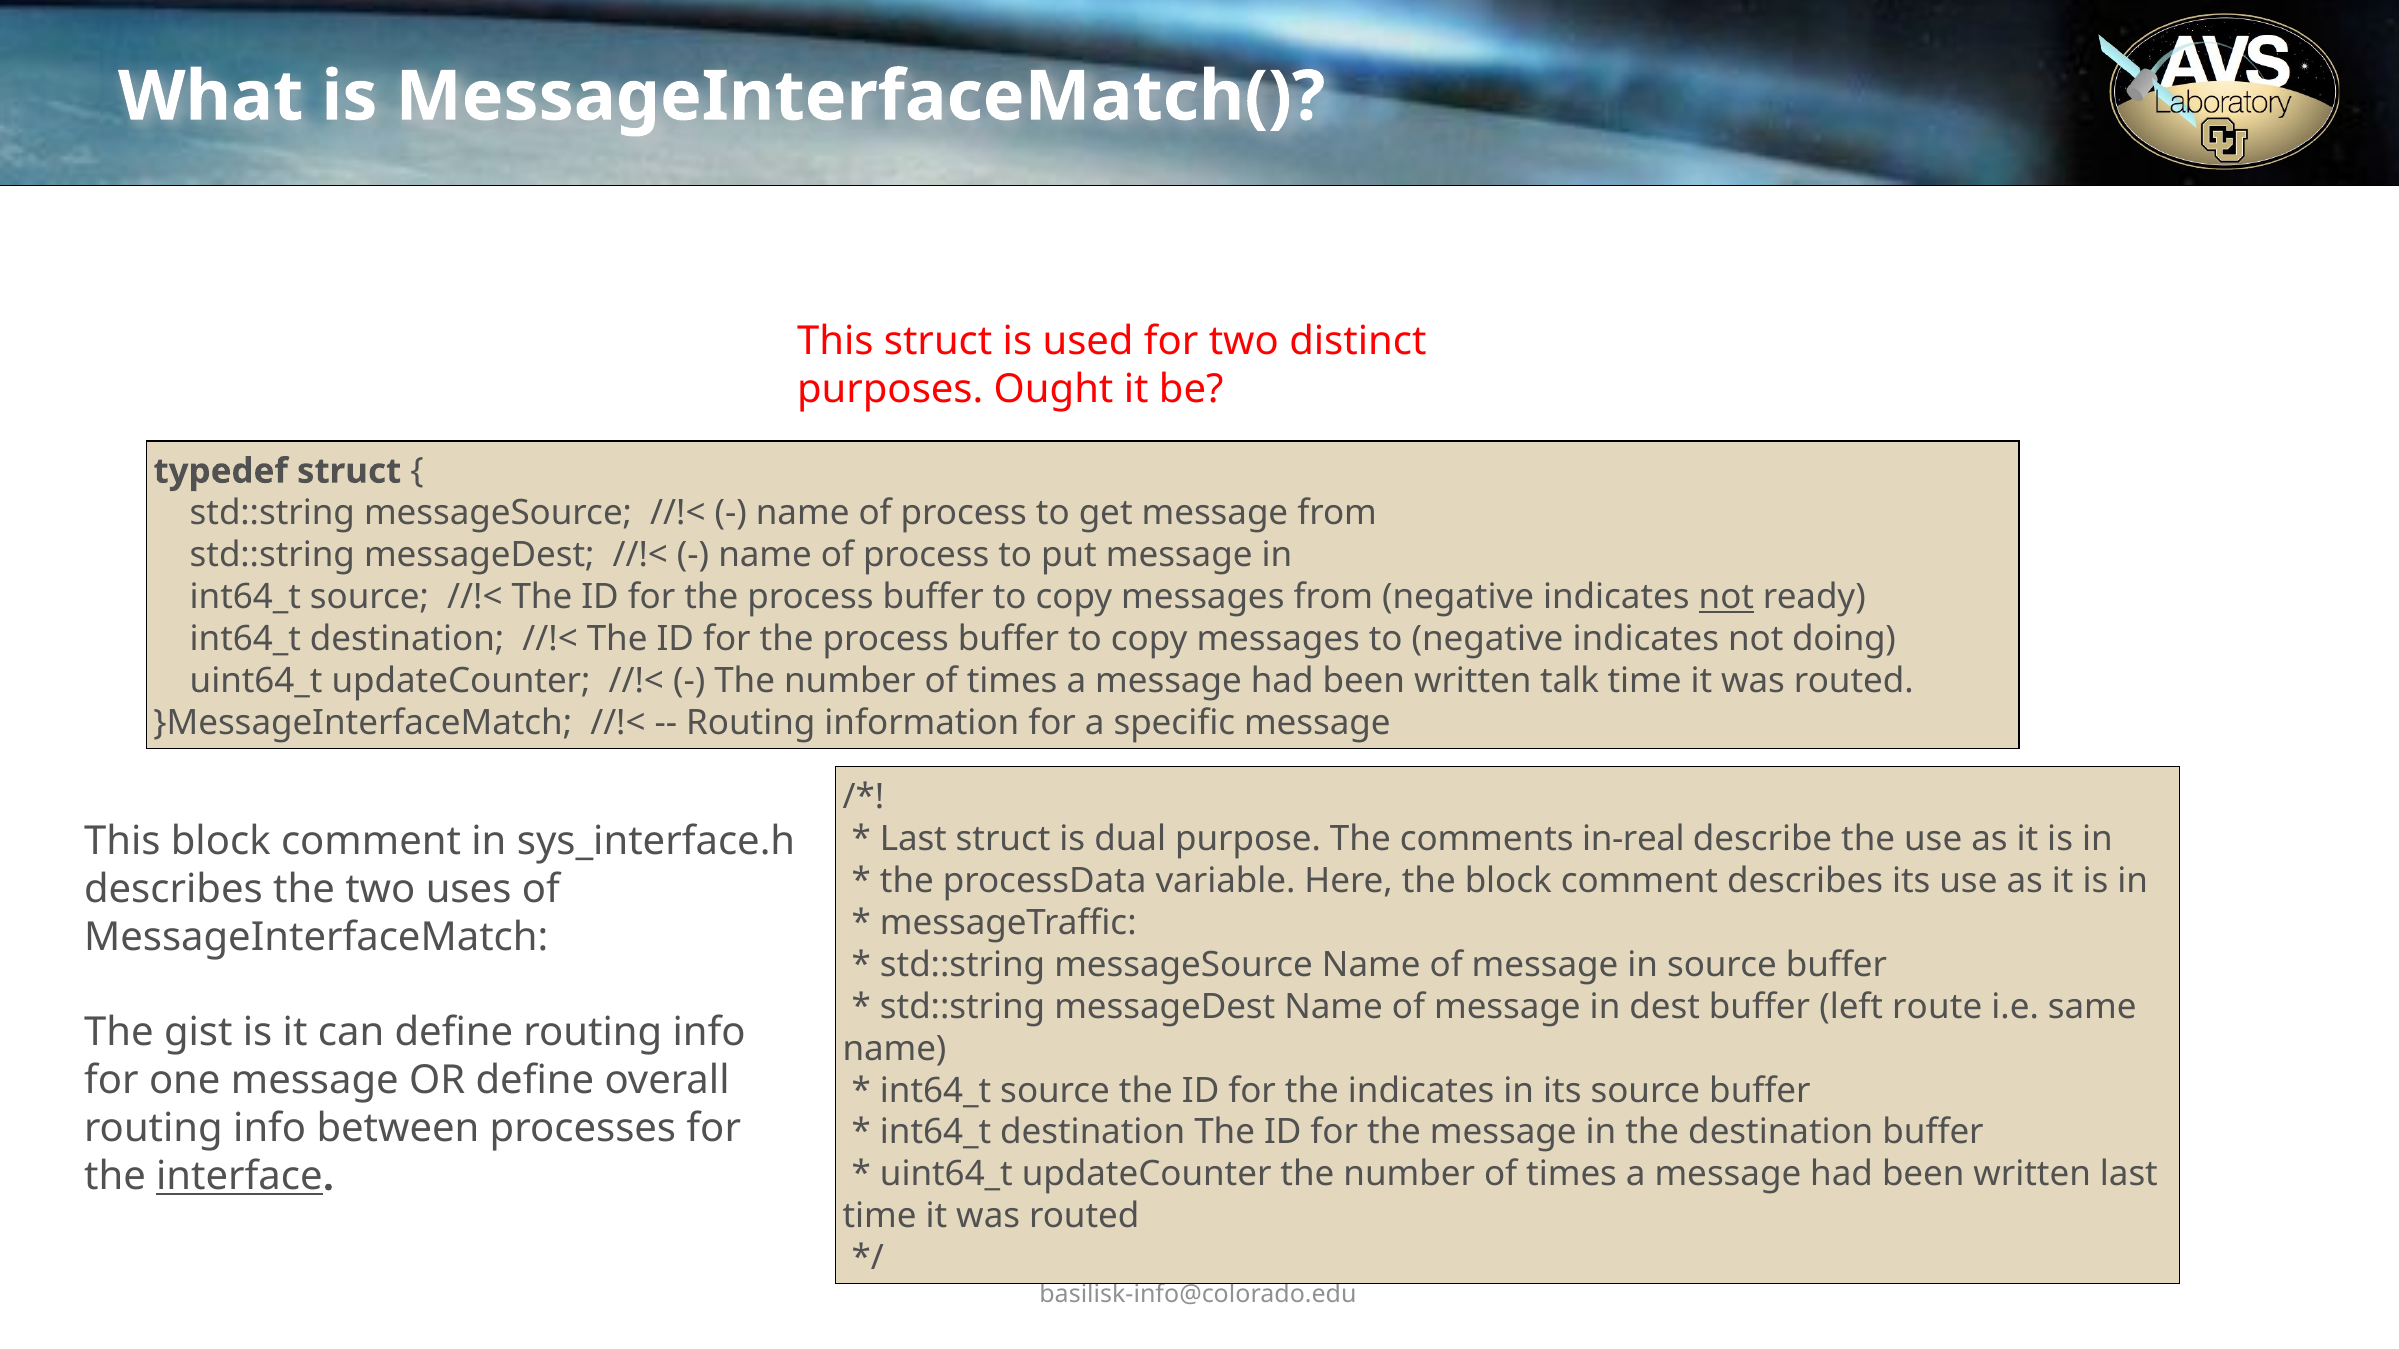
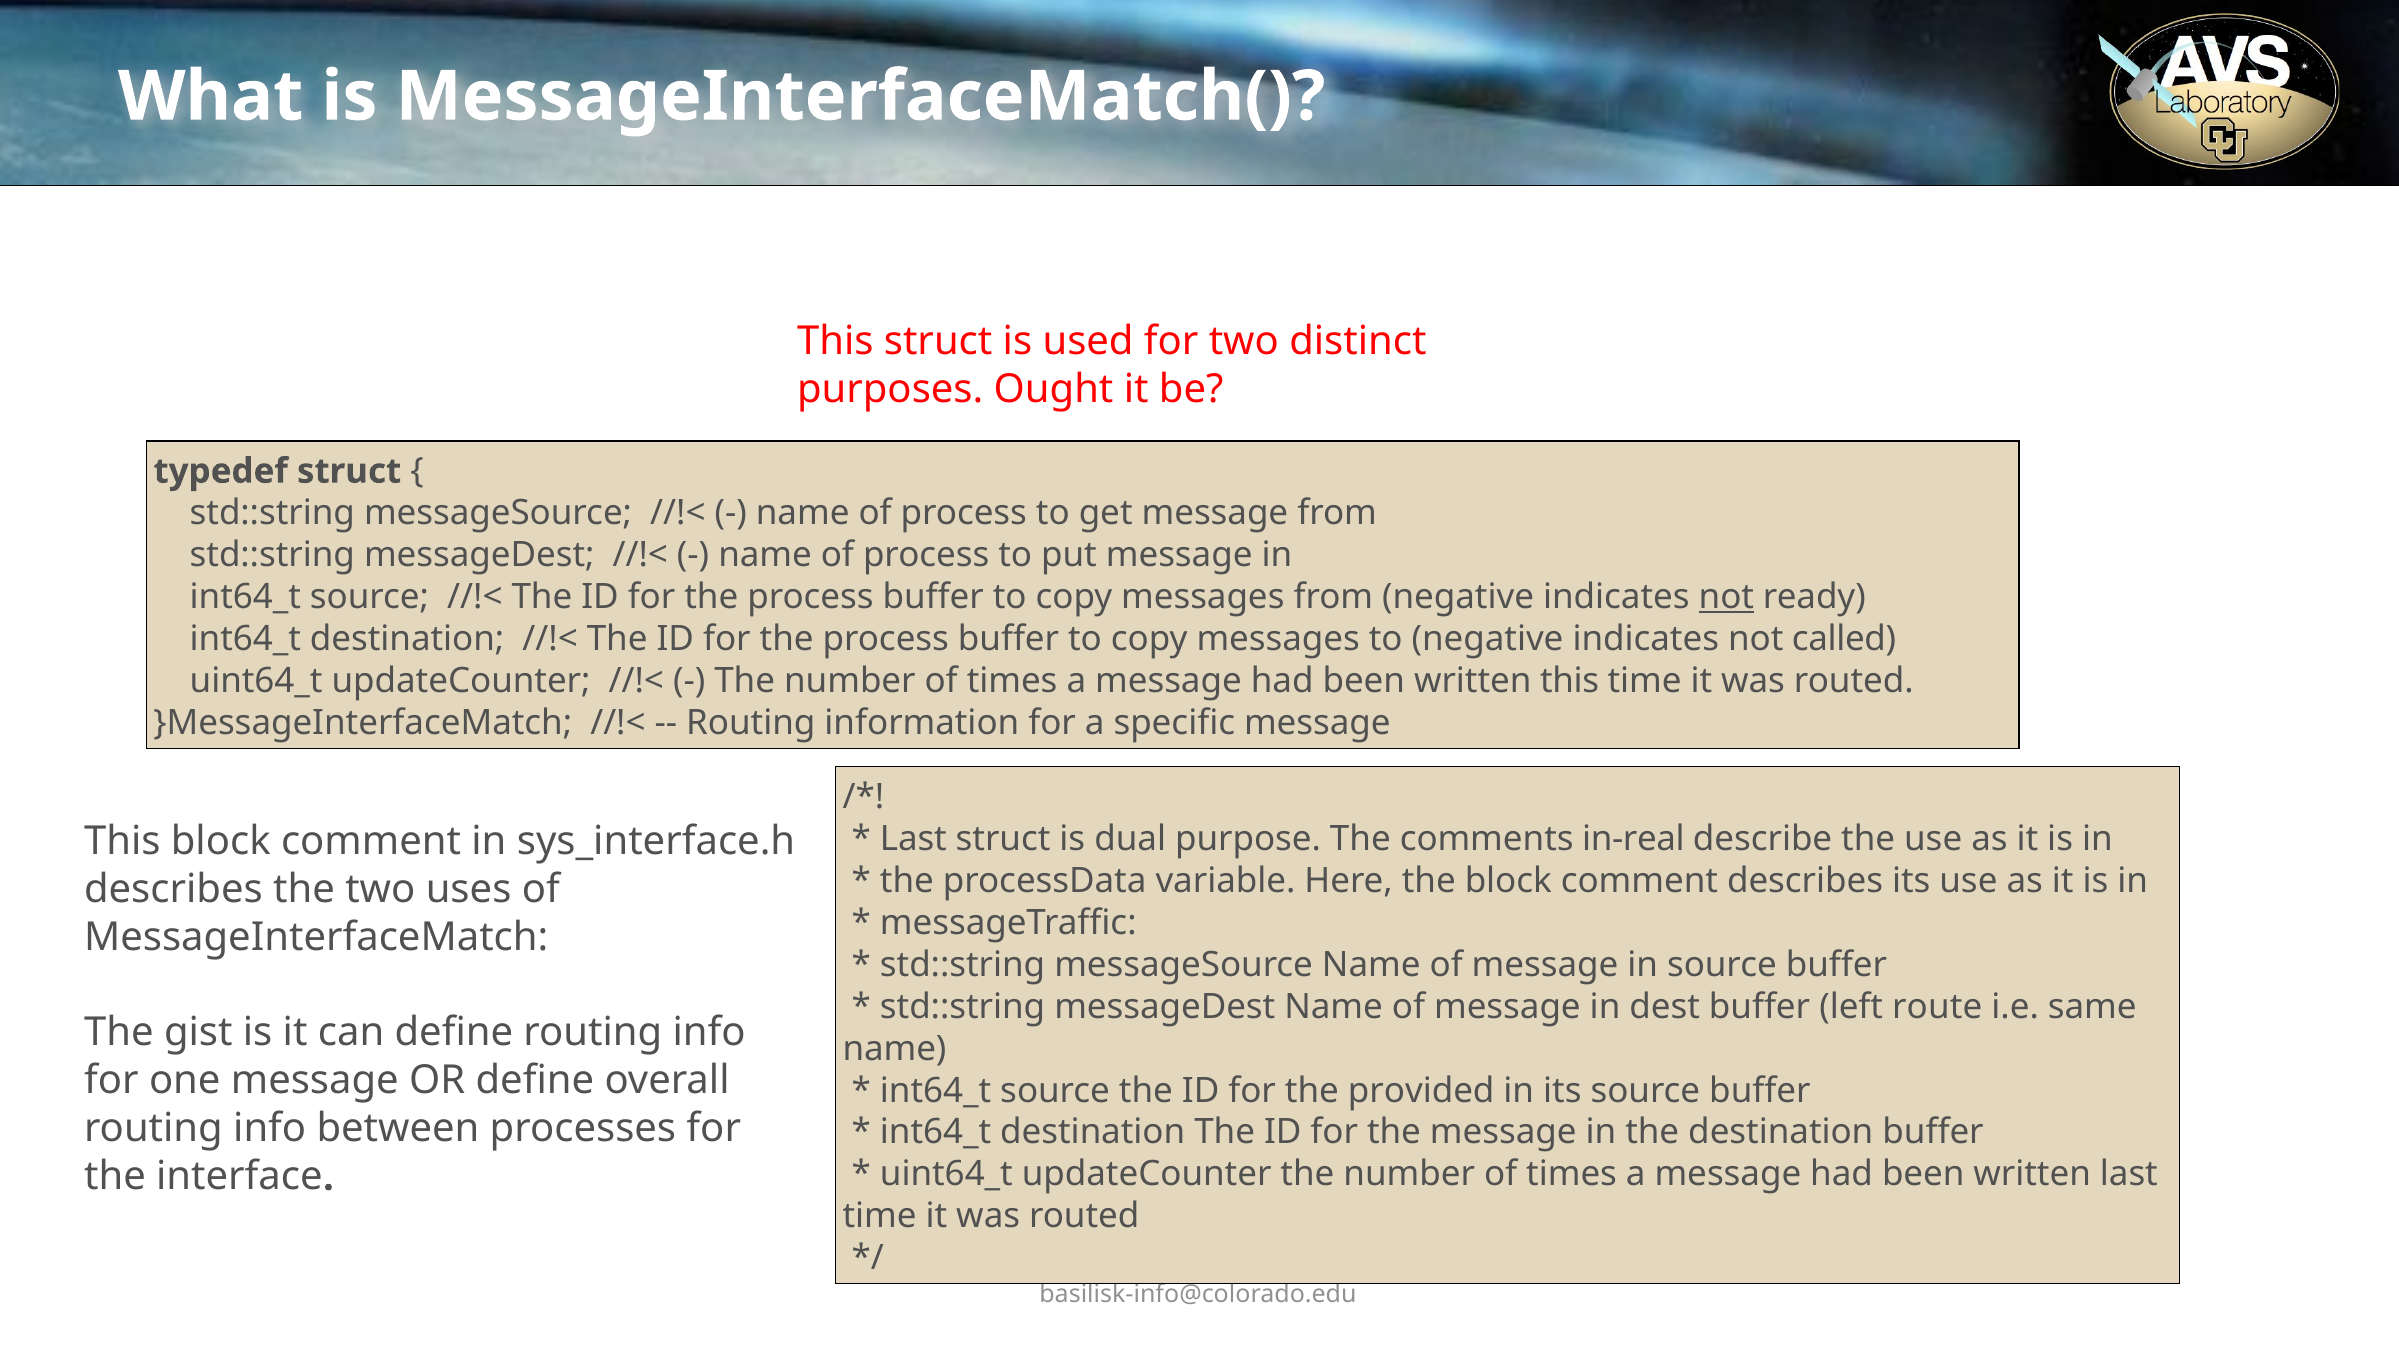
doing: doing -> called
written talk: talk -> this
the indicates: indicates -> provided
interface underline: present -> none
